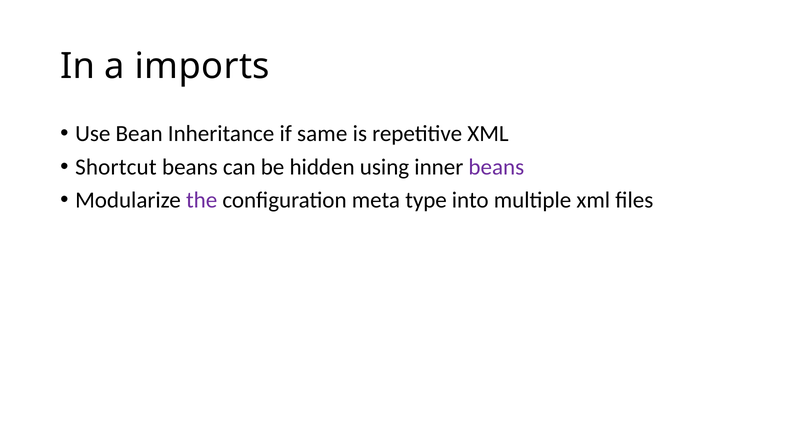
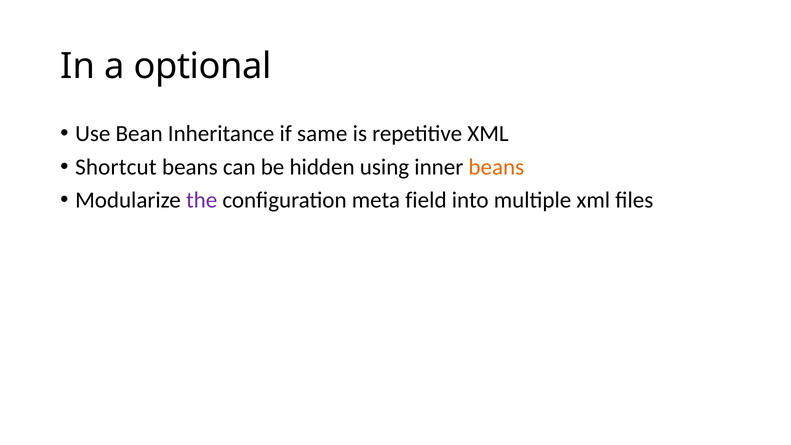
imports: imports -> optional
beans at (496, 167) colour: purple -> orange
type: type -> field
